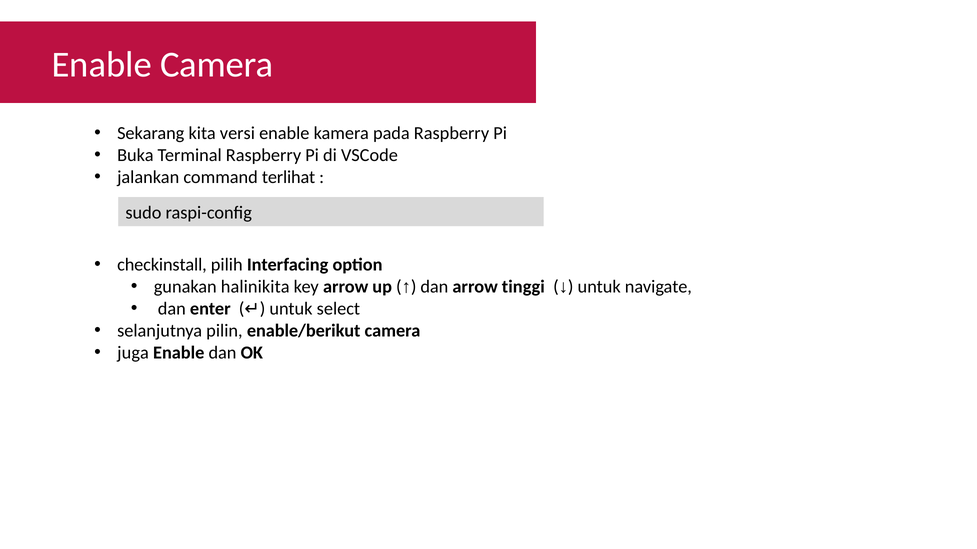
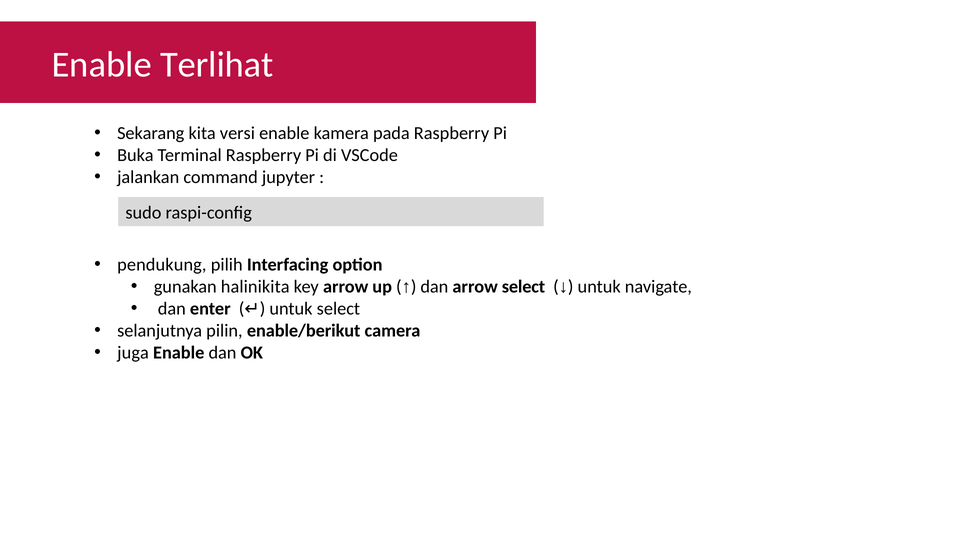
Enable Camera: Camera -> Terlihat
terlihat: terlihat -> jupyter
checkinstall: checkinstall -> pendukung
arrow tinggi: tinggi -> select
